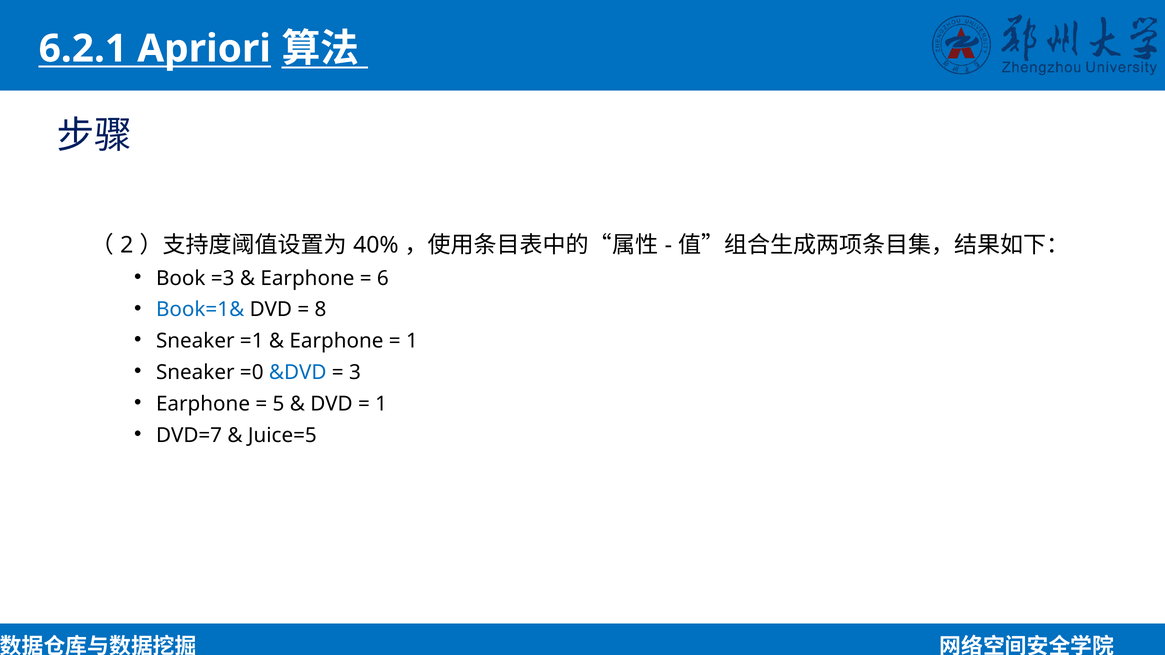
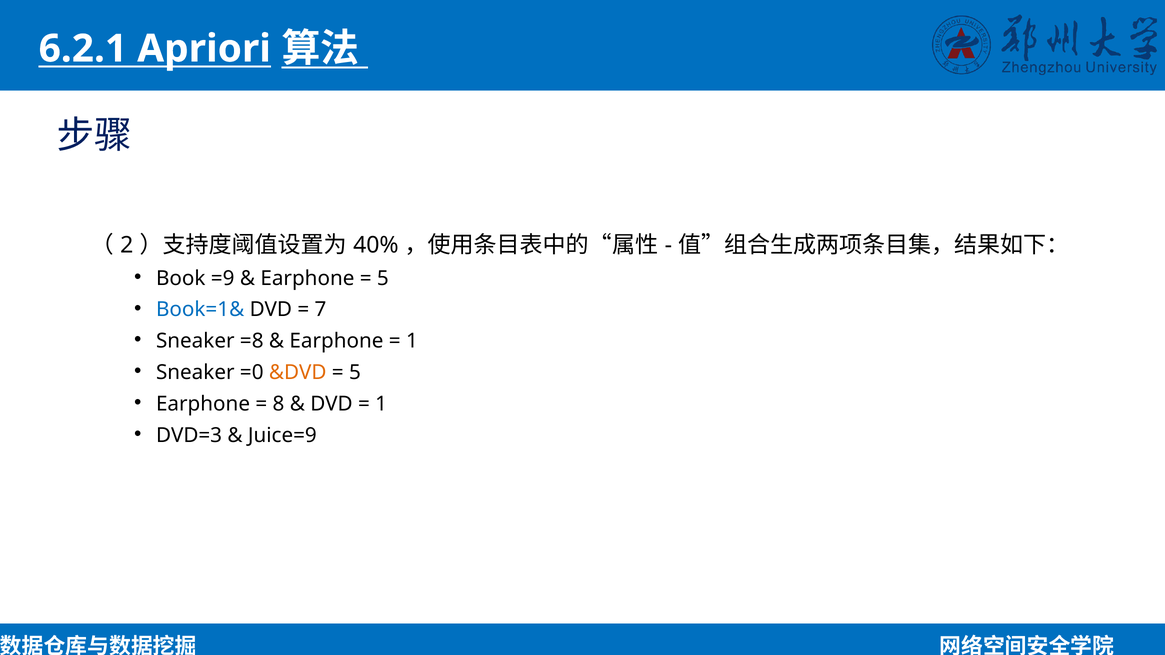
=3: =3 -> =9
6 at (383, 278): 6 -> 5
8: 8 -> 7
=1: =1 -> =8
&DVD colour: blue -> orange
3 at (355, 373): 3 -> 5
5: 5 -> 8
DVD=7: DVD=7 -> DVD=3
Juice=5: Juice=5 -> Juice=9
